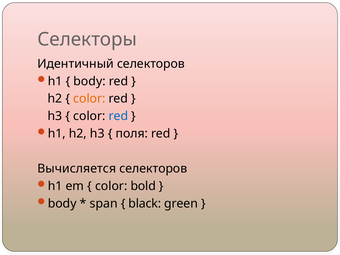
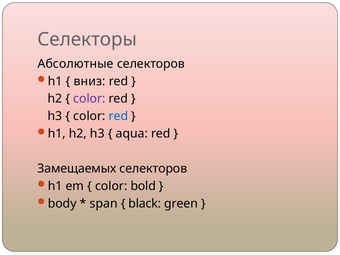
Идентичный: Идентичный -> Абсолютные
body at (90, 81): body -> вниз
color at (89, 99) colour: orange -> purple
поля: поля -> aqua
Вычисляется: Вычисляется -> Замещаемых
